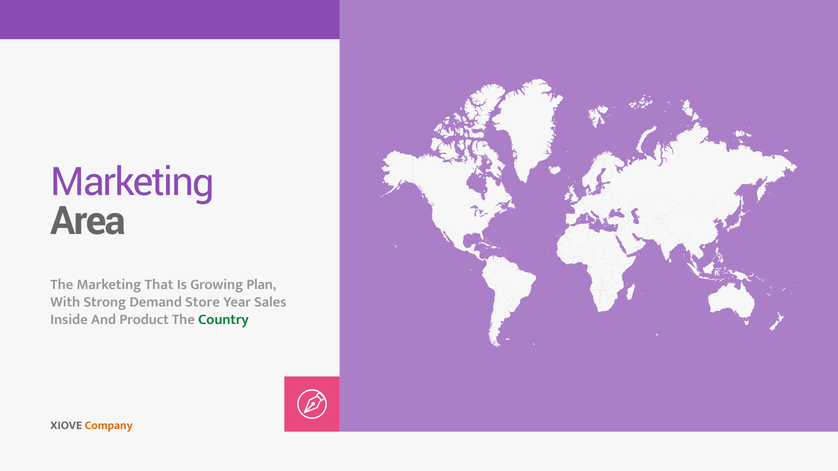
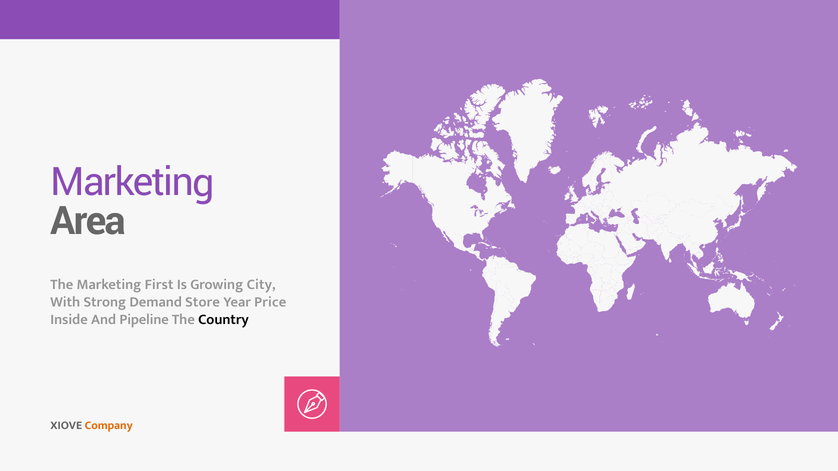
That: That -> First
Plan: Plan -> City
Sales: Sales -> Price
Product: Product -> Pipeline
Country colour: green -> black
